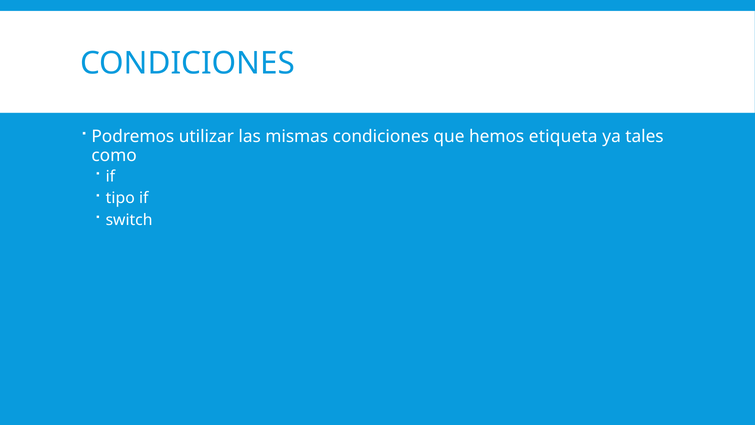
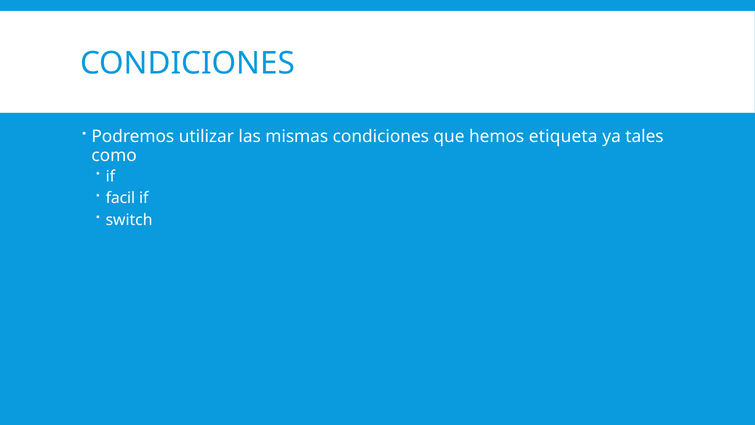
tipo: tipo -> facil
